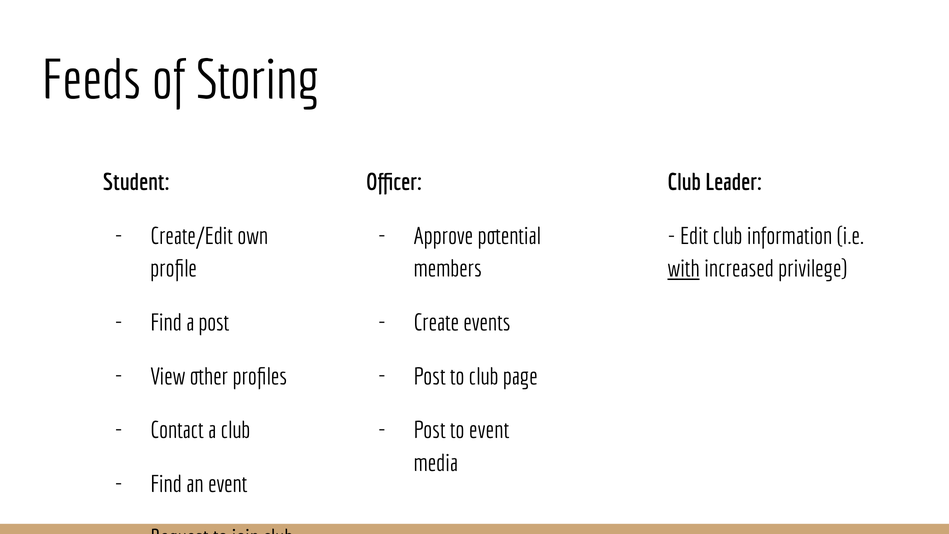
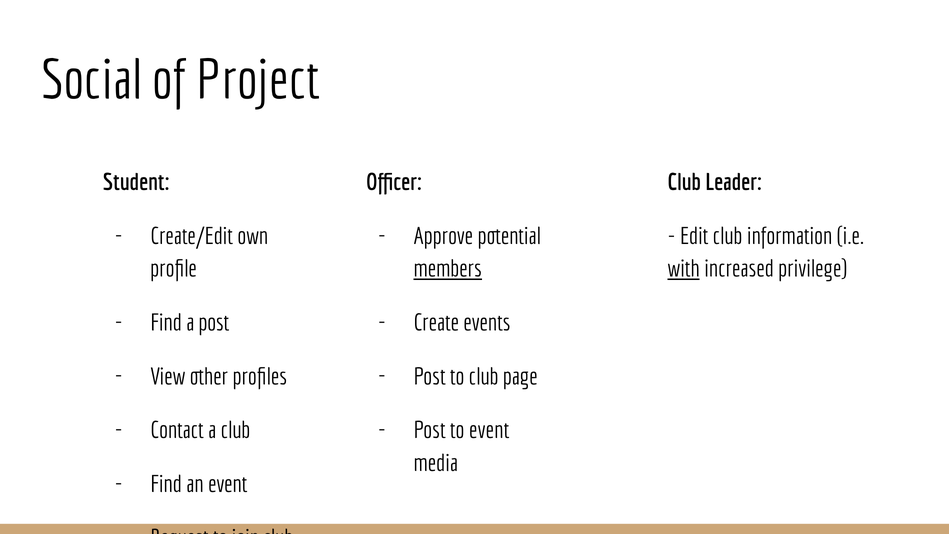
Feeds: Feeds -> Social
Storing: Storing -> Project
members underline: none -> present
